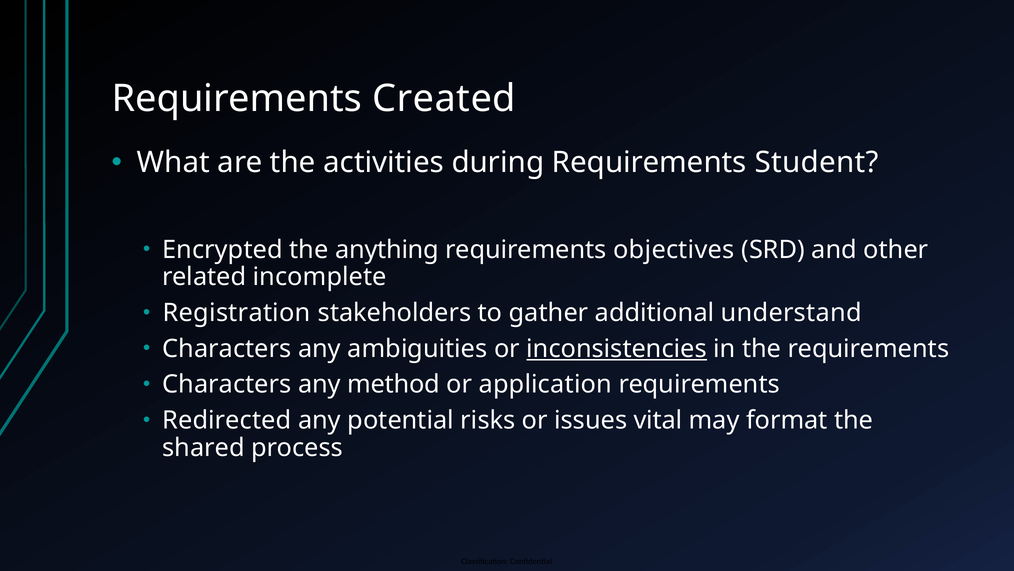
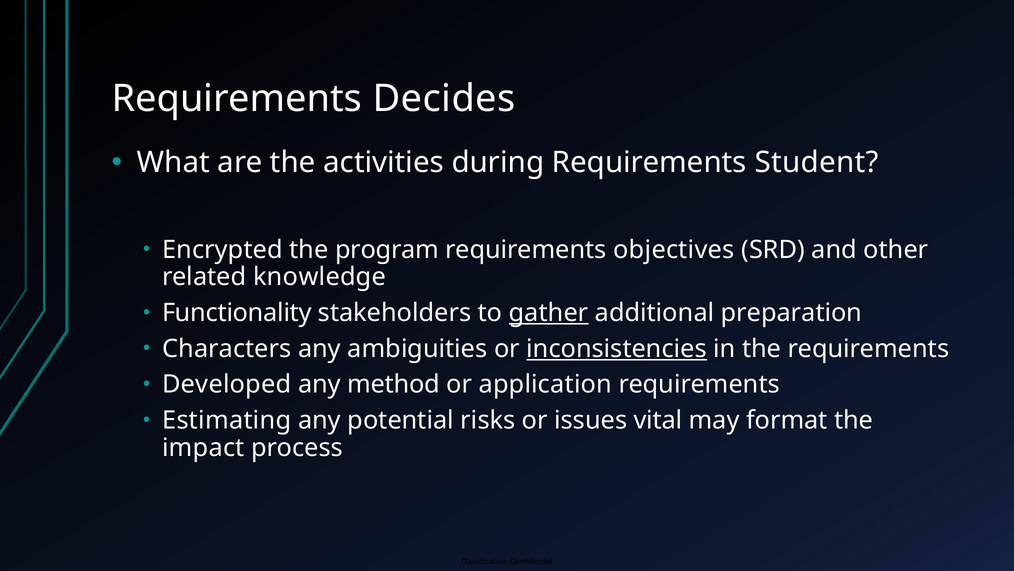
Created: Created -> Decides
anything: anything -> program
incomplete: incomplete -> knowledge
Registration: Registration -> Functionality
gather underline: none -> present
understand: understand -> preparation
Characters at (227, 384): Characters -> Developed
Redirected: Redirected -> Estimating
shared: shared -> impact
